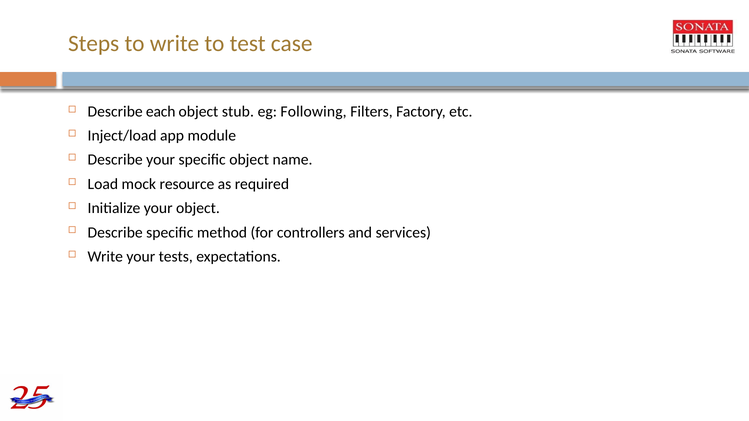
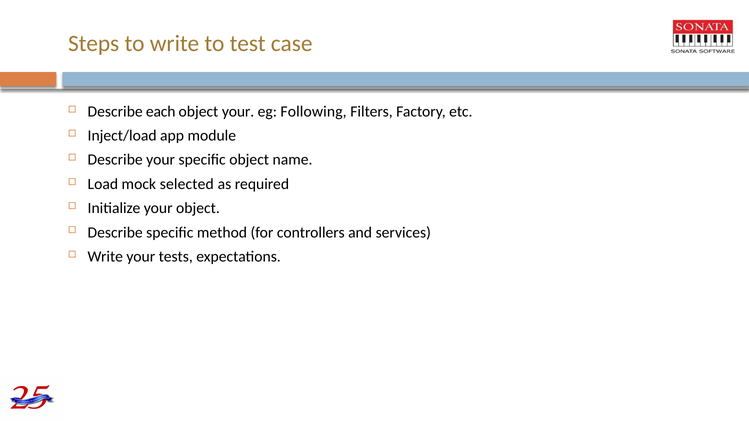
object stub: stub -> your
resource: resource -> selected
